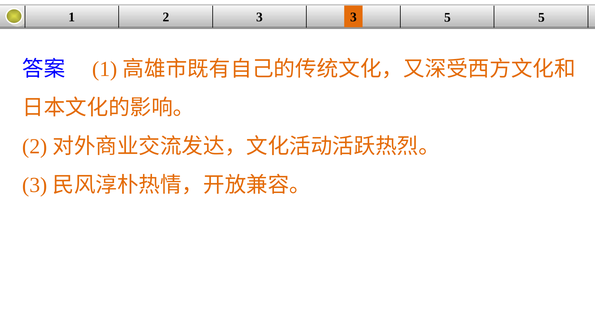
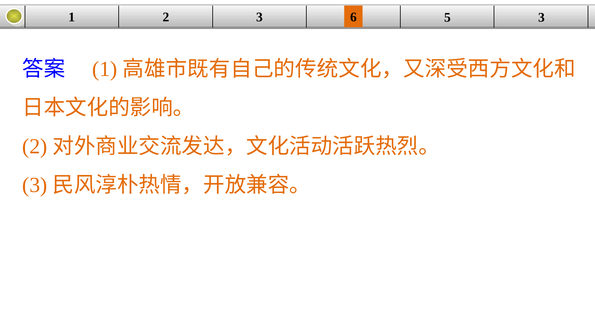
3 3: 3 -> 6
5 5: 5 -> 3
